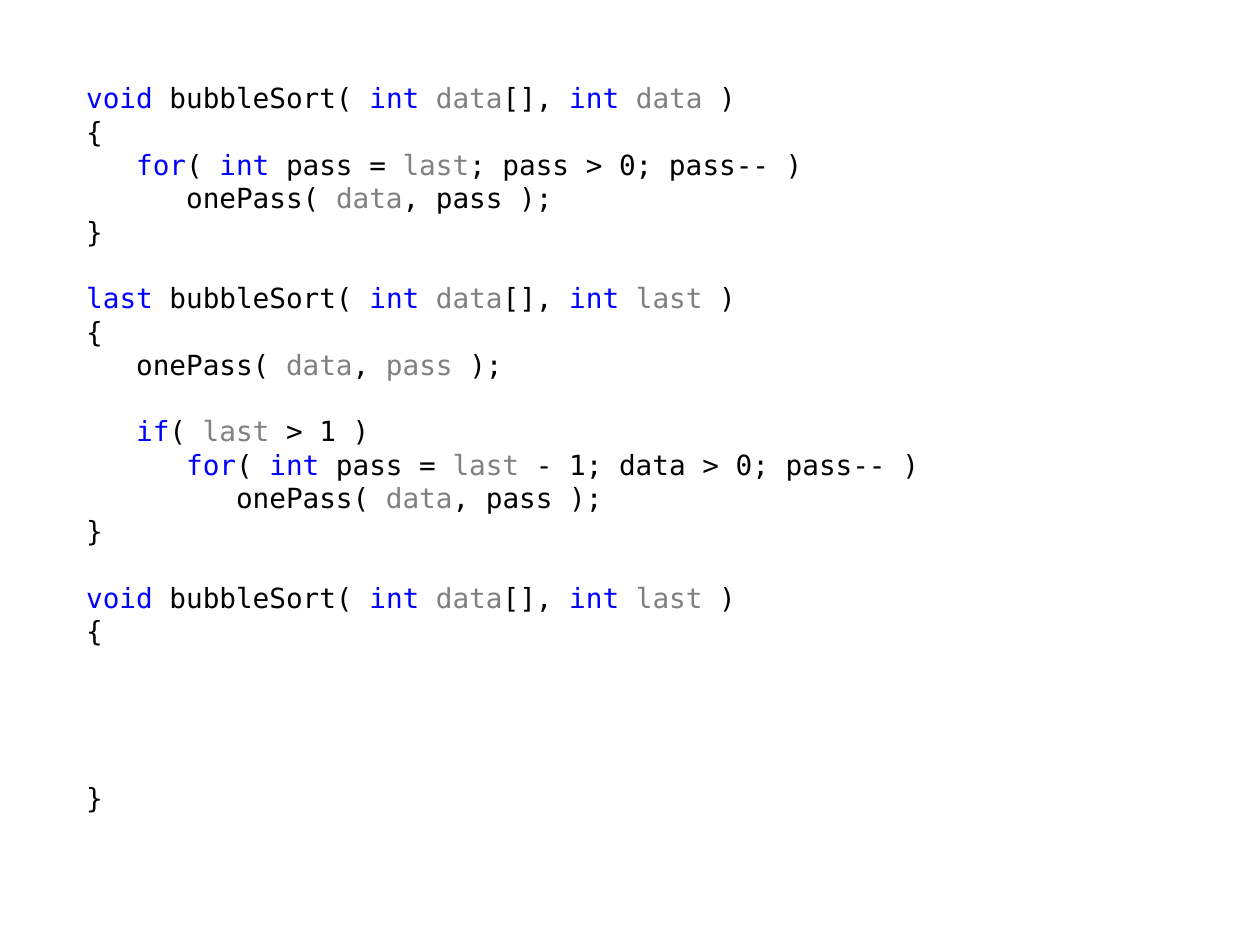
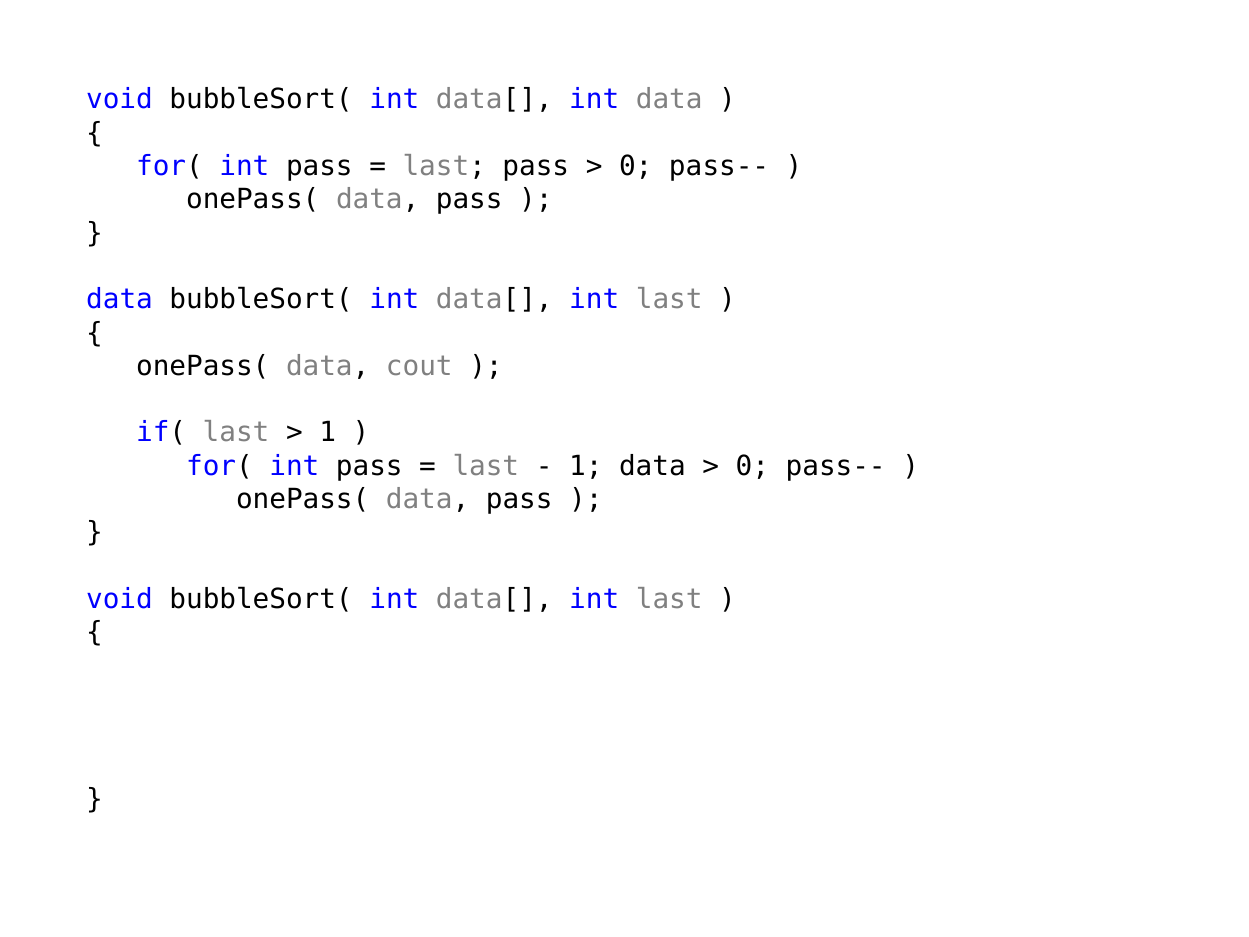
last at (120, 300): last -> data
pass at (419, 366): pass -> cout
